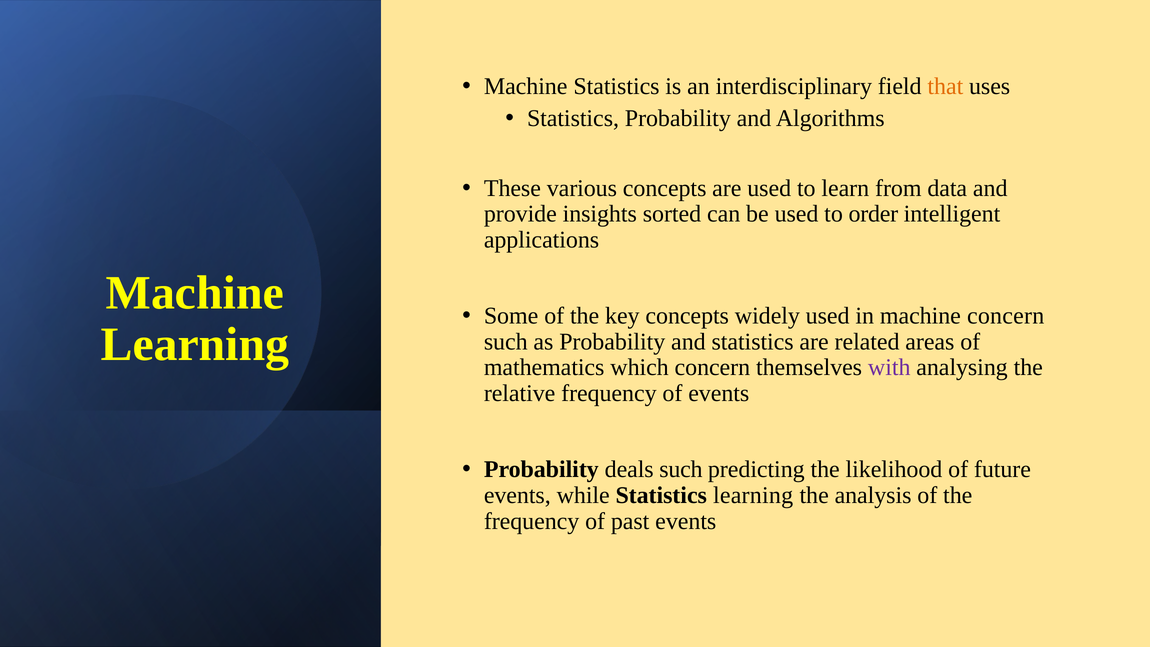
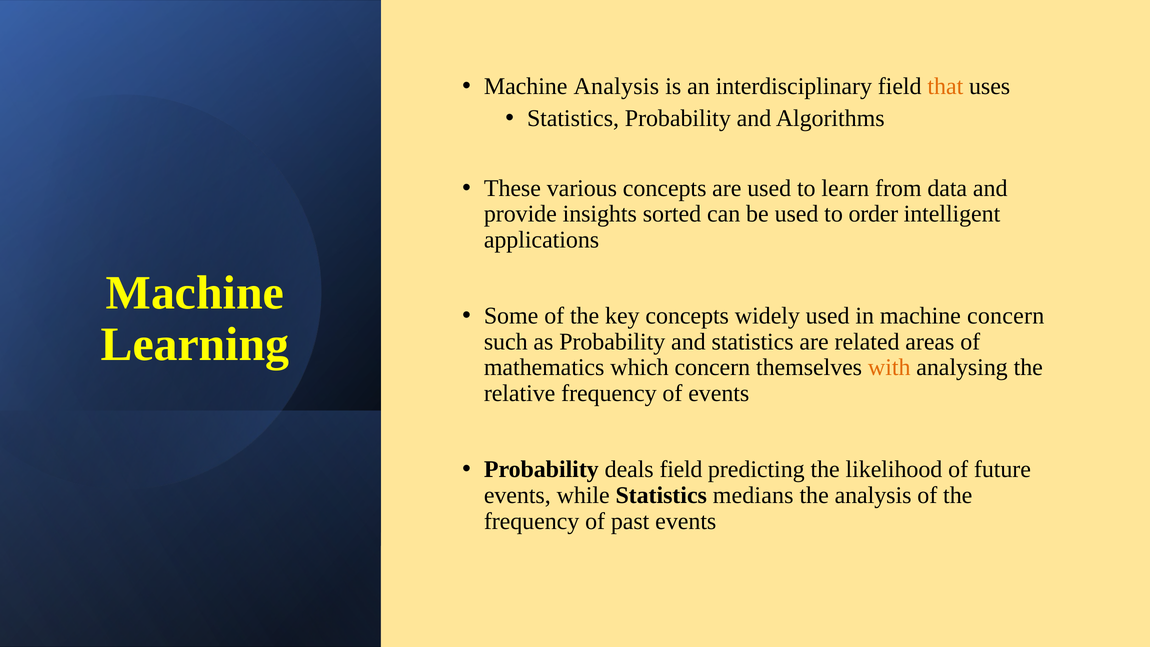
Machine Statistics: Statistics -> Analysis
with colour: purple -> orange
deals such: such -> field
Statistics learning: learning -> medians
